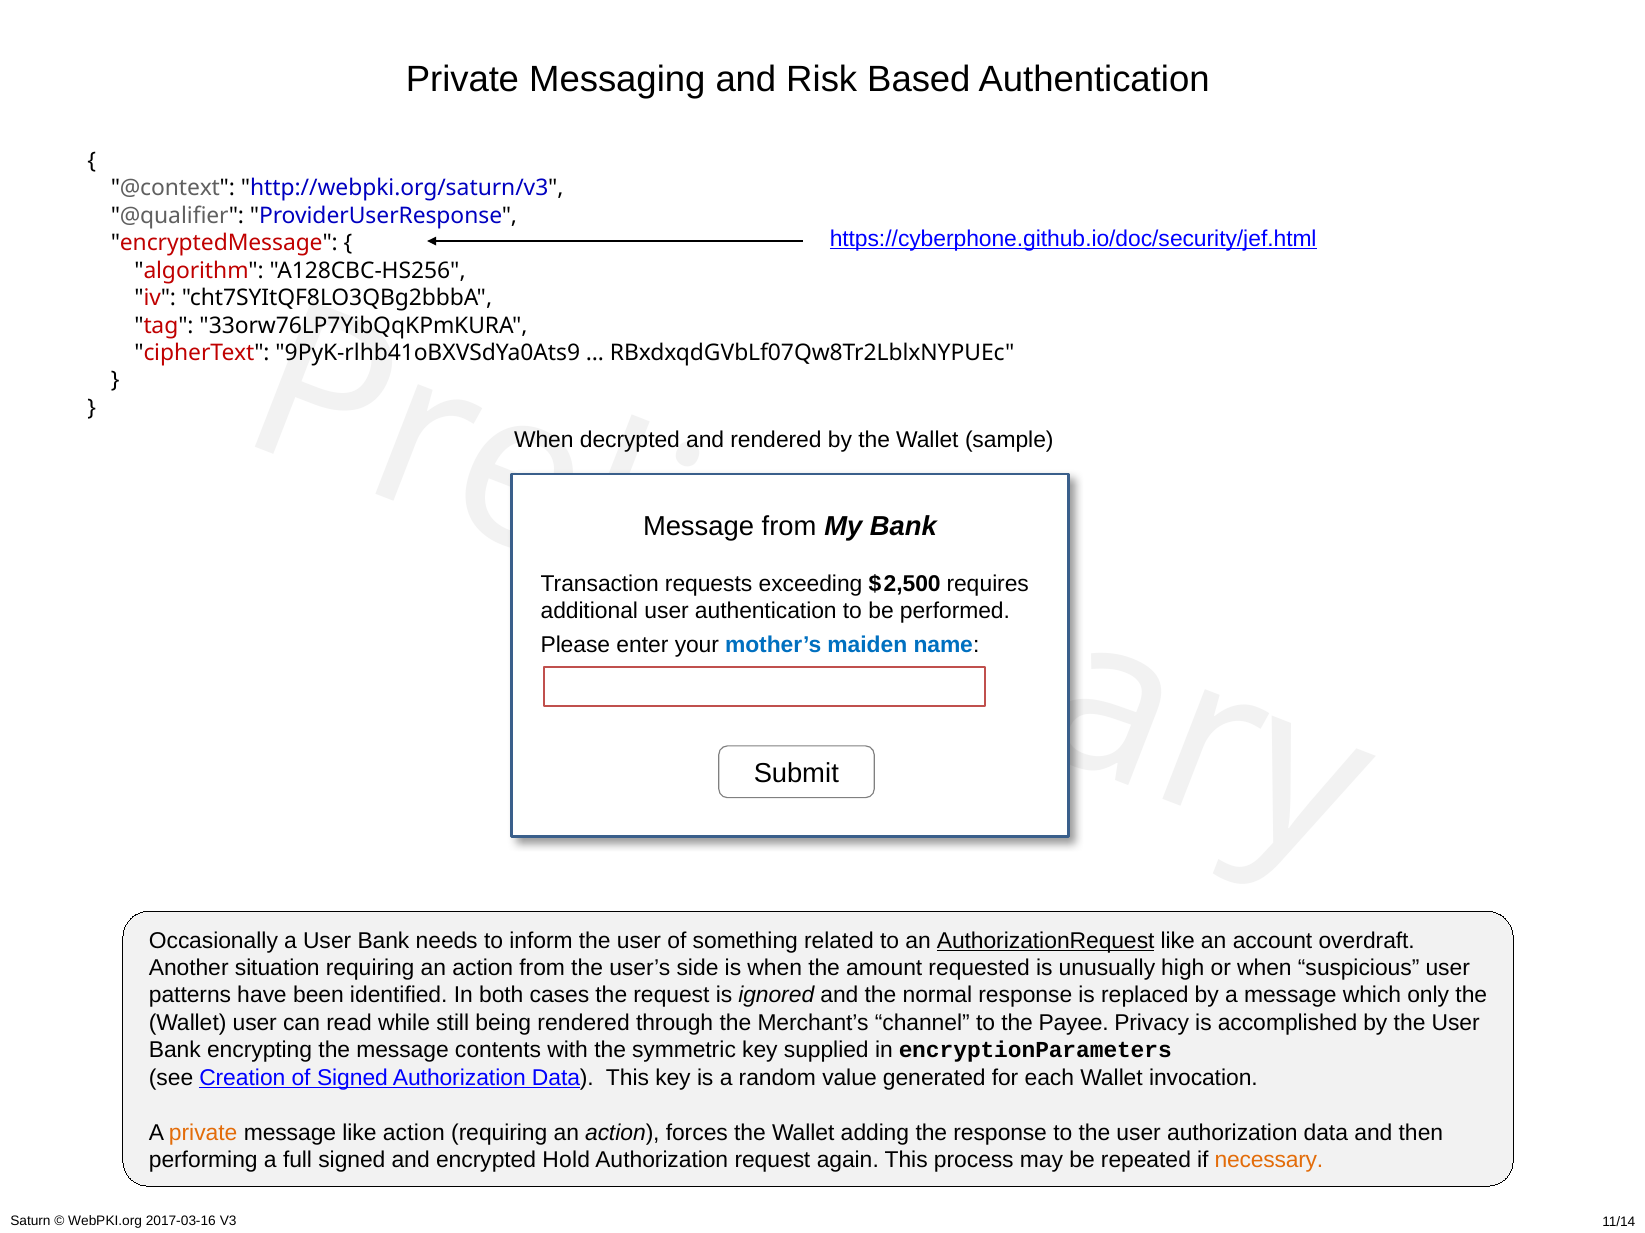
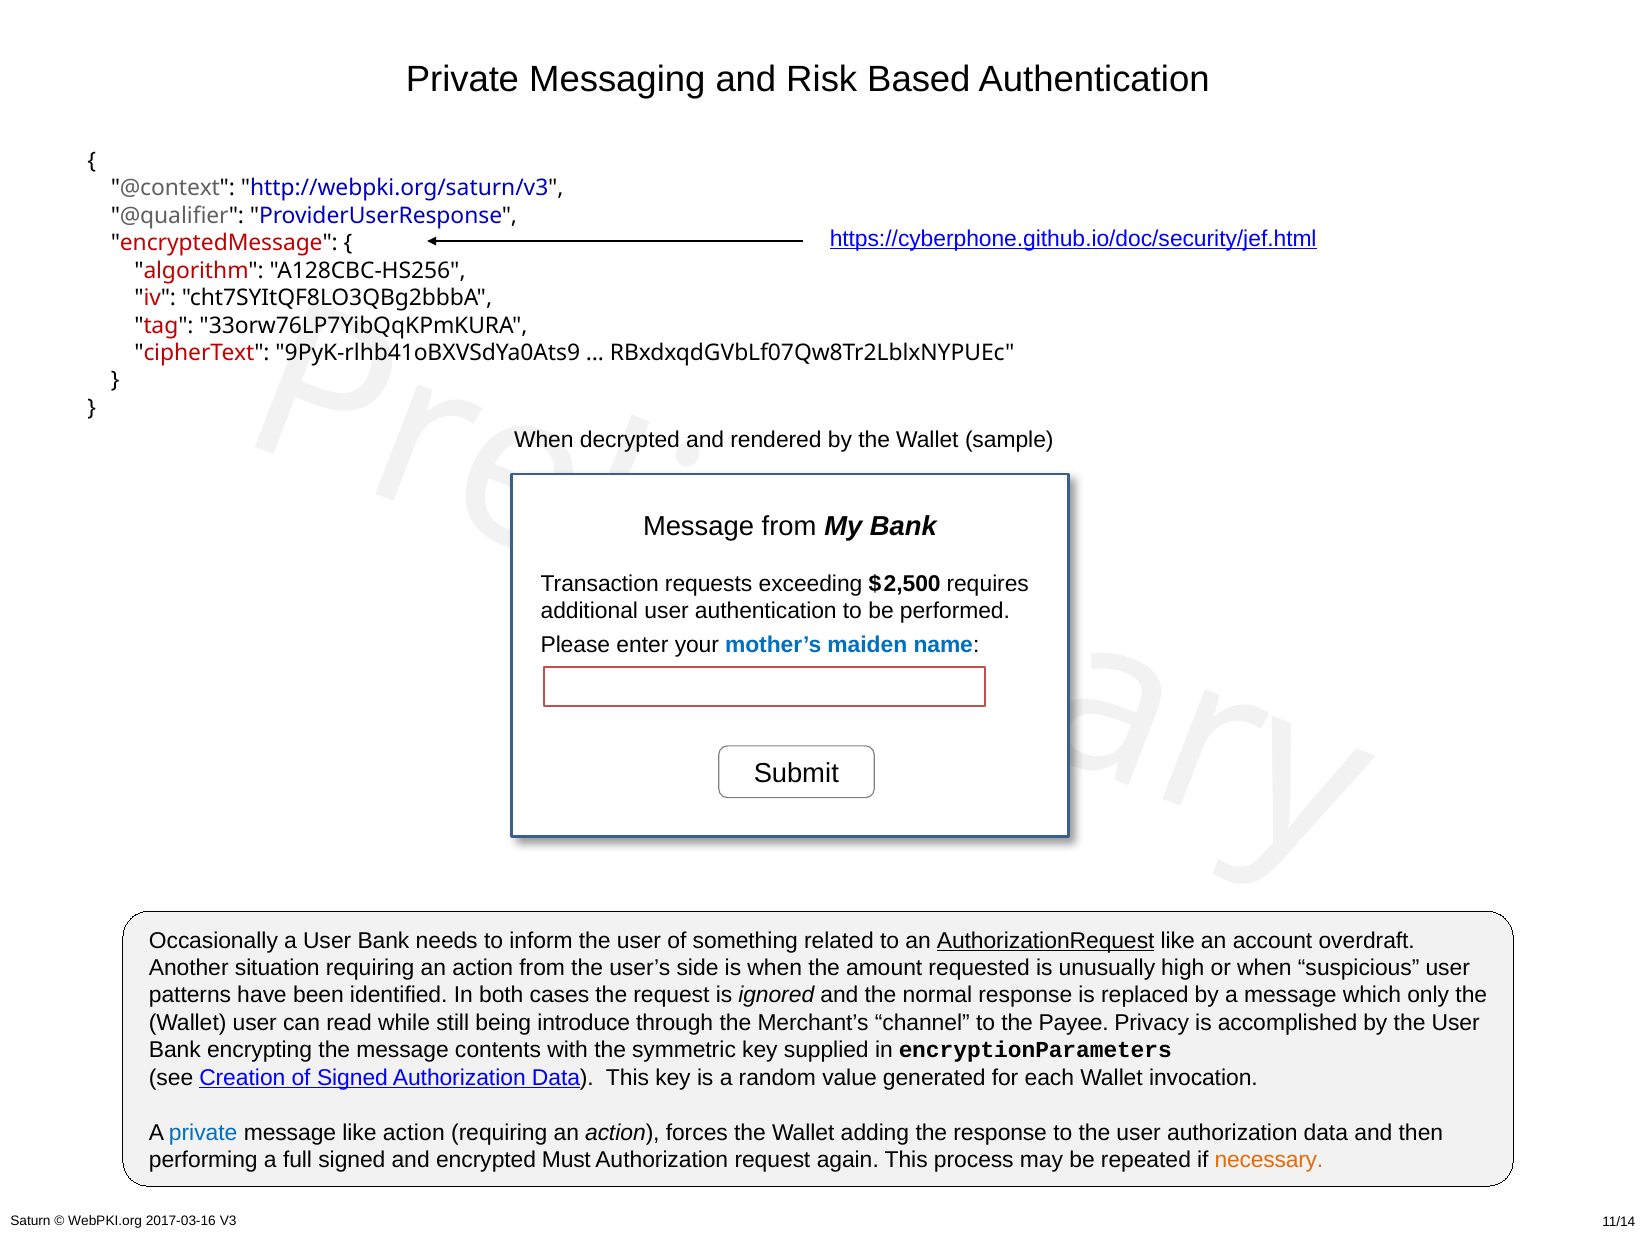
being rendered: rendered -> introduce
private at (203, 1133) colour: orange -> blue
Hold: Hold -> Must
